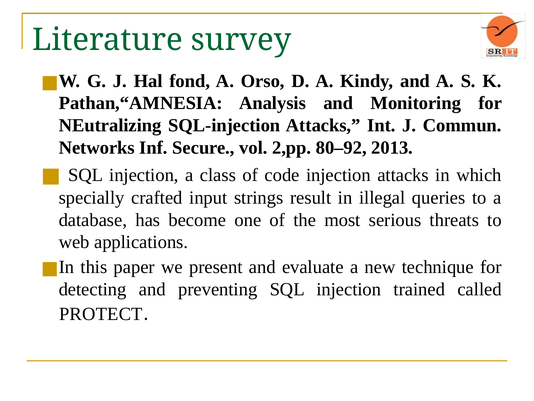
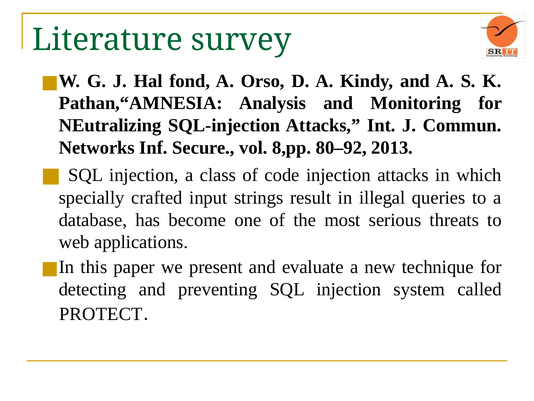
2,pp: 2,pp -> 8,pp
trained: trained -> system
